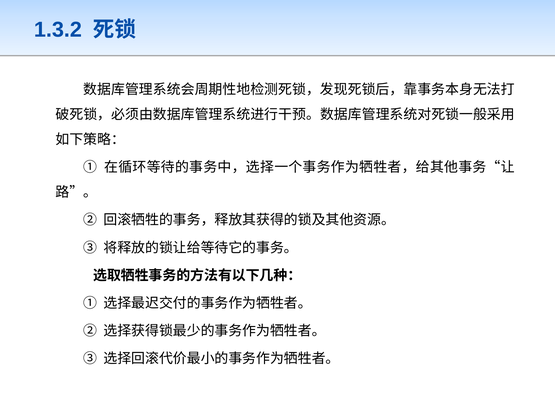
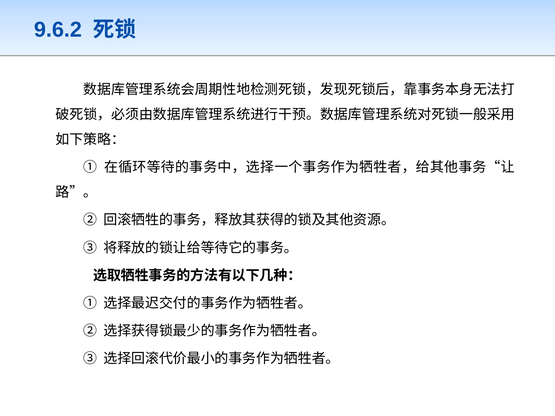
1.3.2: 1.3.2 -> 9.6.2
